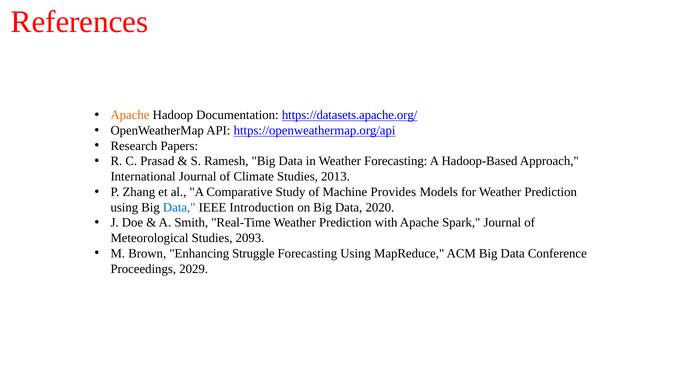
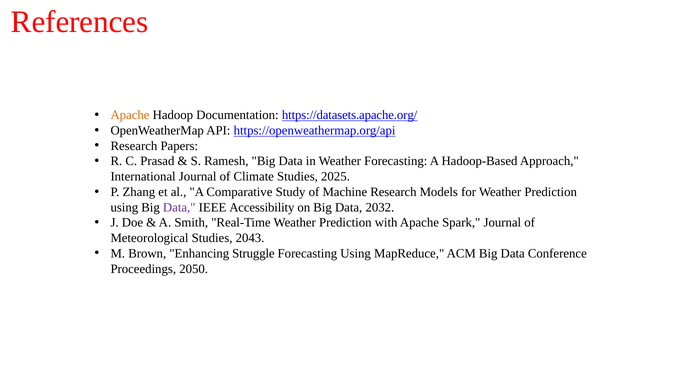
2013: 2013 -> 2025
Machine Provides: Provides -> Research
Data at (179, 207) colour: blue -> purple
Introduction: Introduction -> Accessibility
2020: 2020 -> 2032
2093: 2093 -> 2043
2029: 2029 -> 2050
